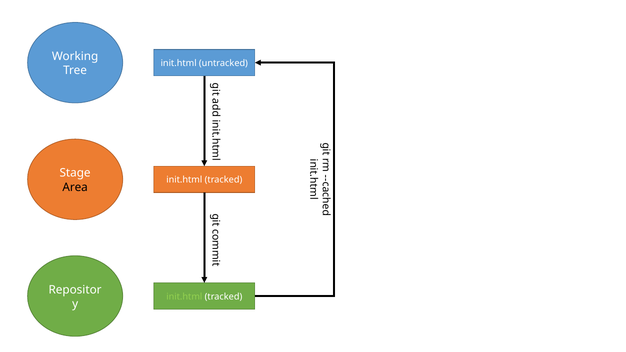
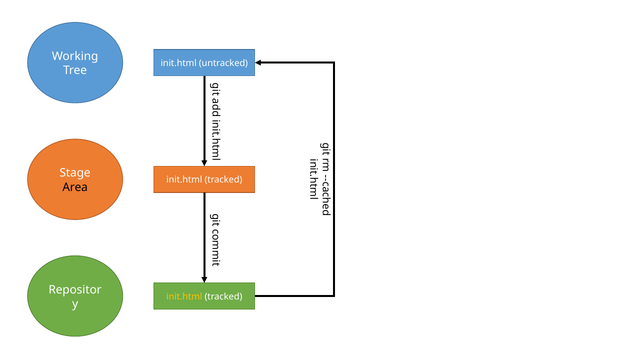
init.html at (184, 297) colour: light green -> yellow
